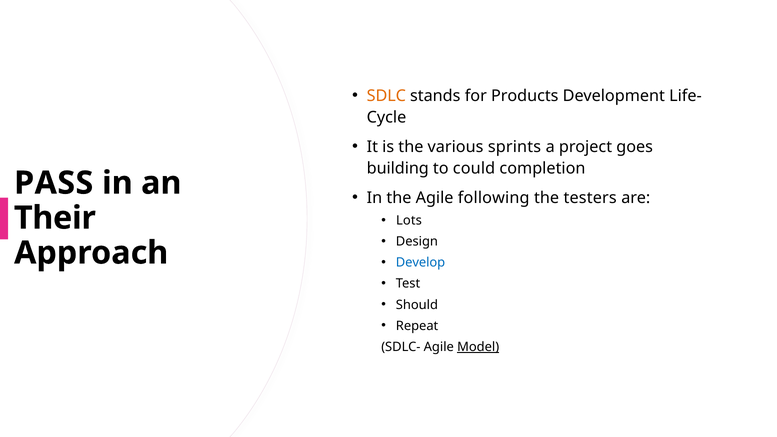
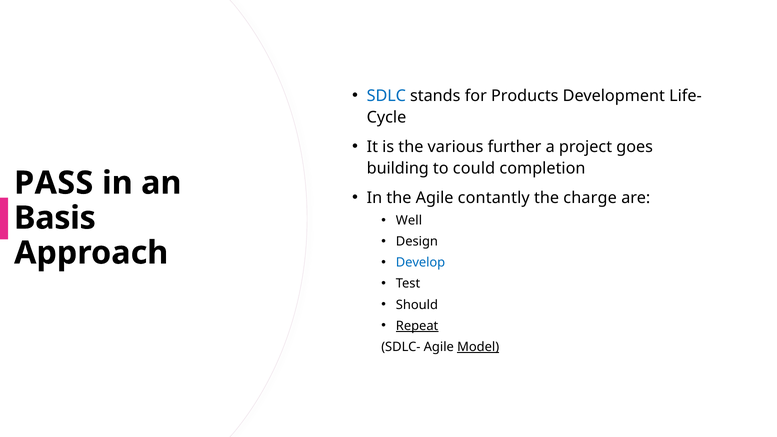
SDLC colour: orange -> blue
sprints: sprints -> further
following: following -> contantly
testers: testers -> charge
Their: Their -> Basis
Lots: Lots -> Well
Repeat underline: none -> present
